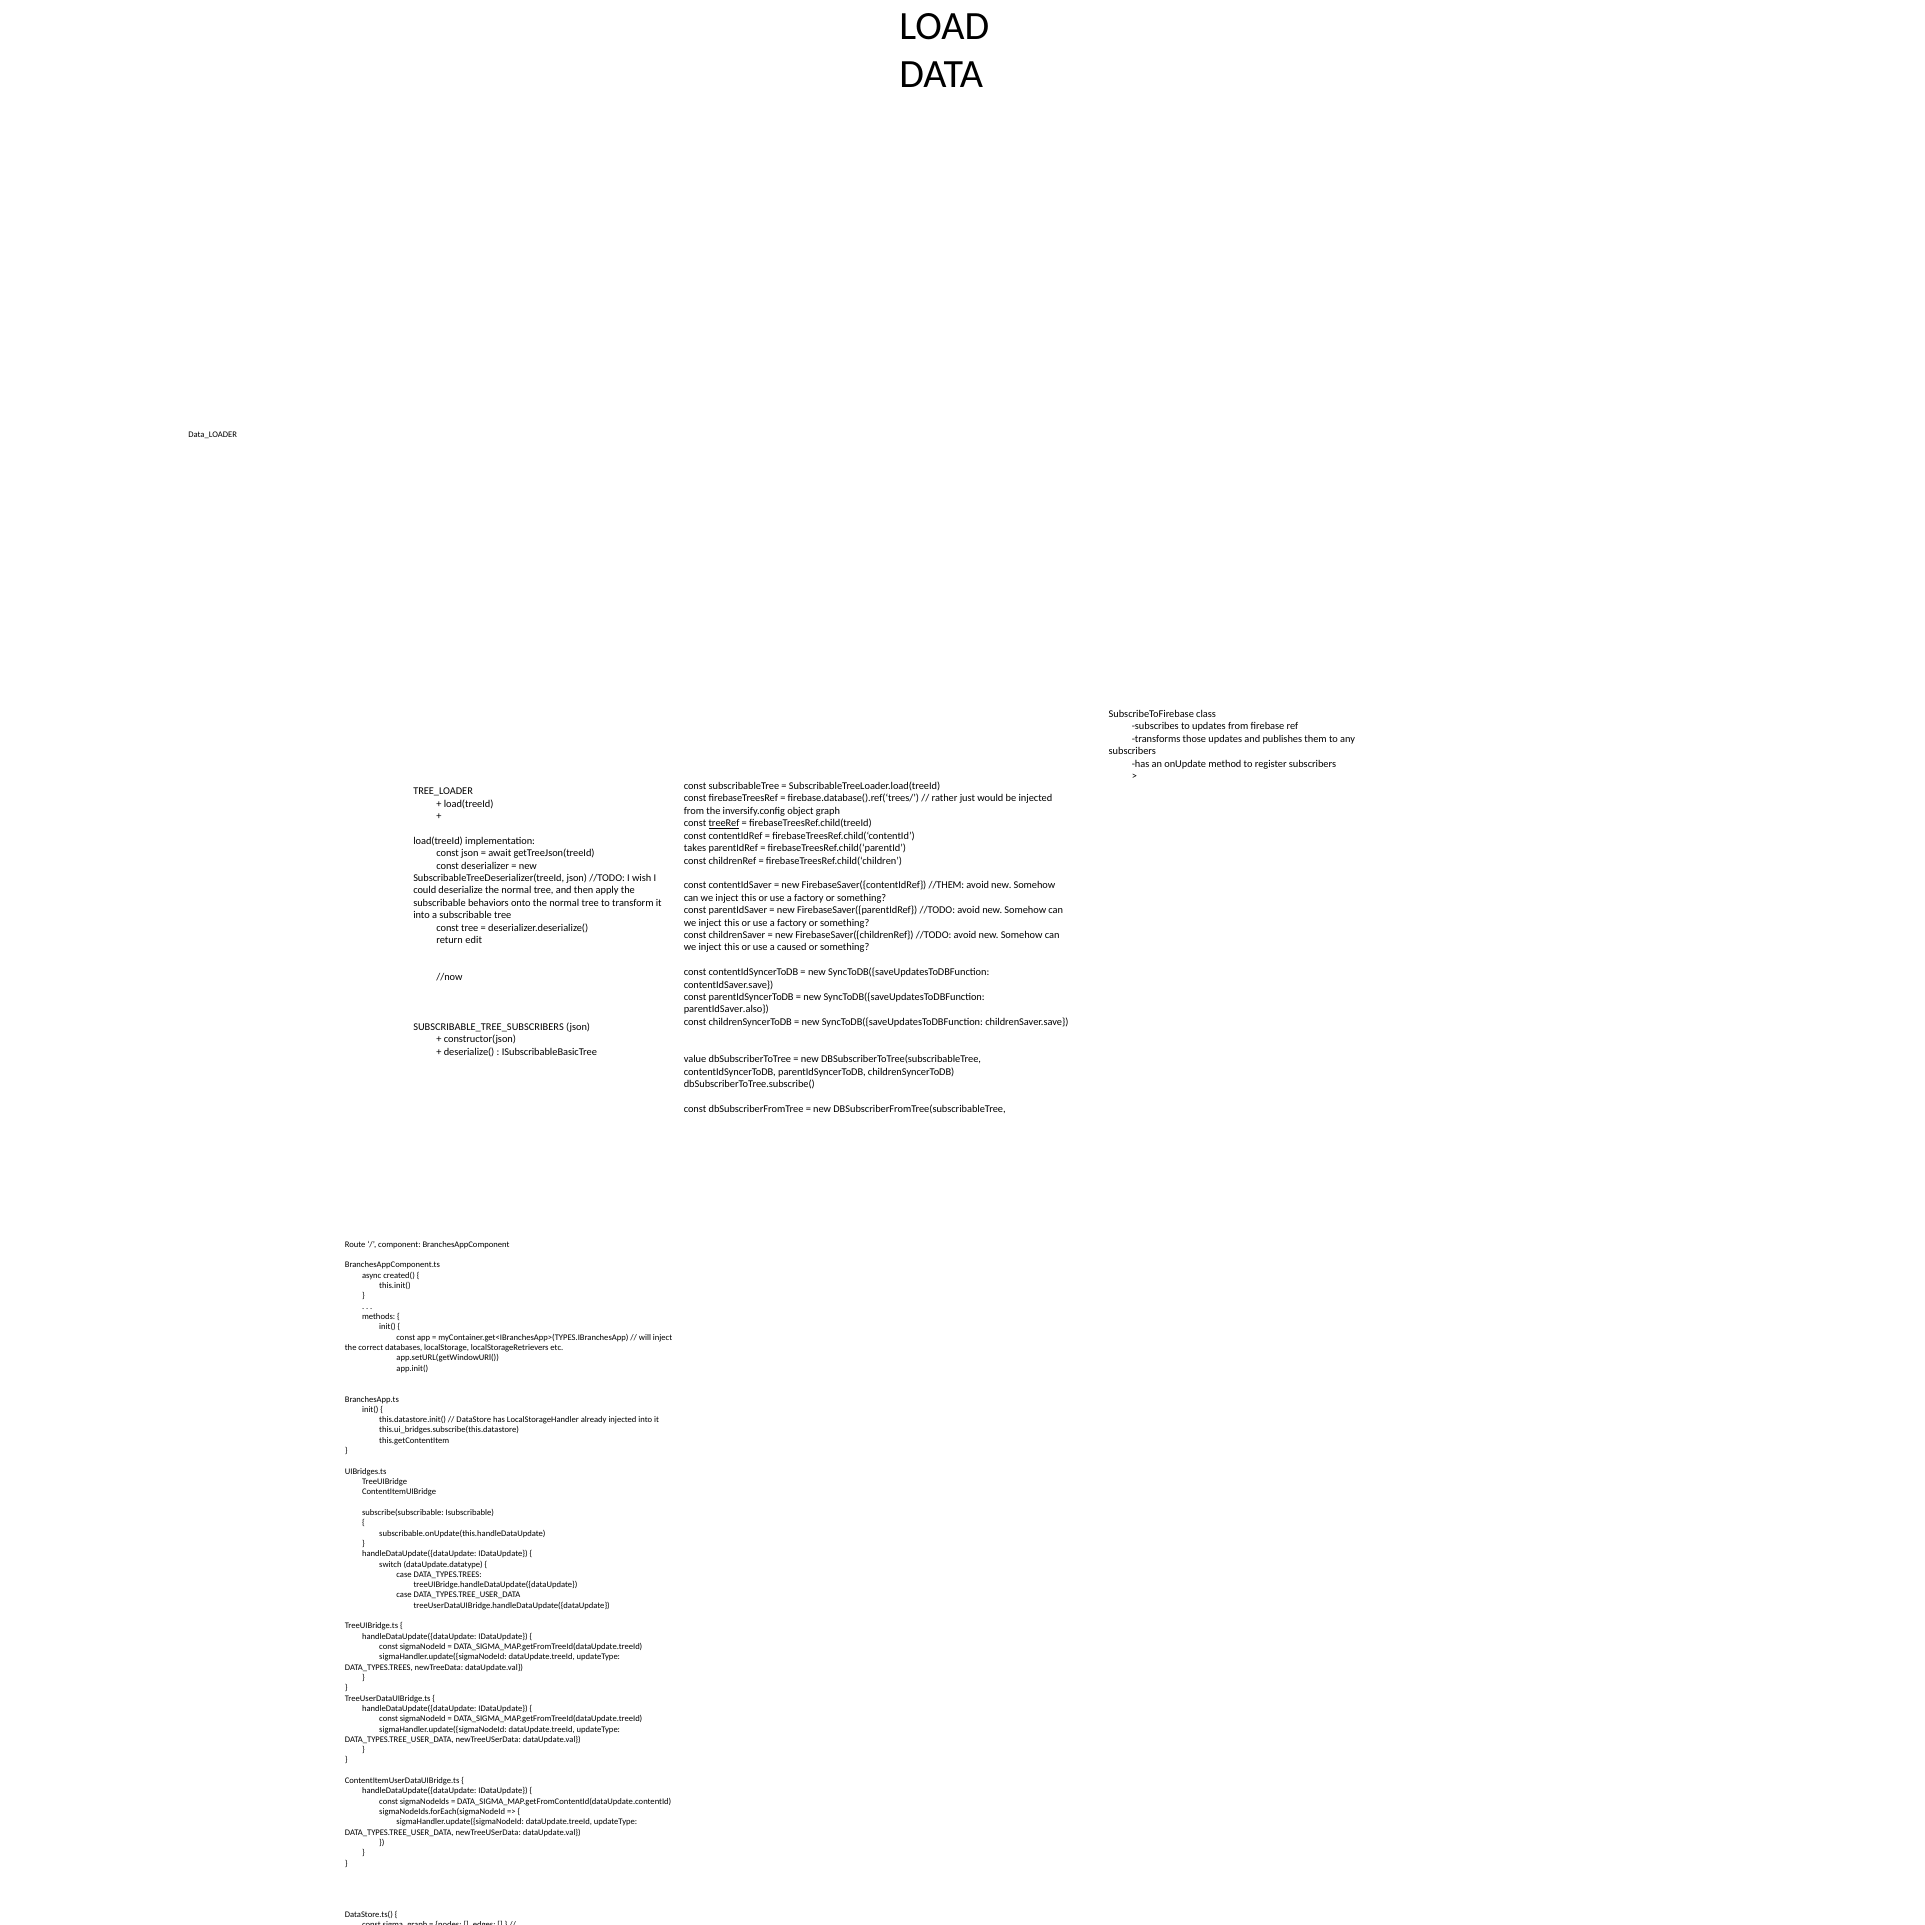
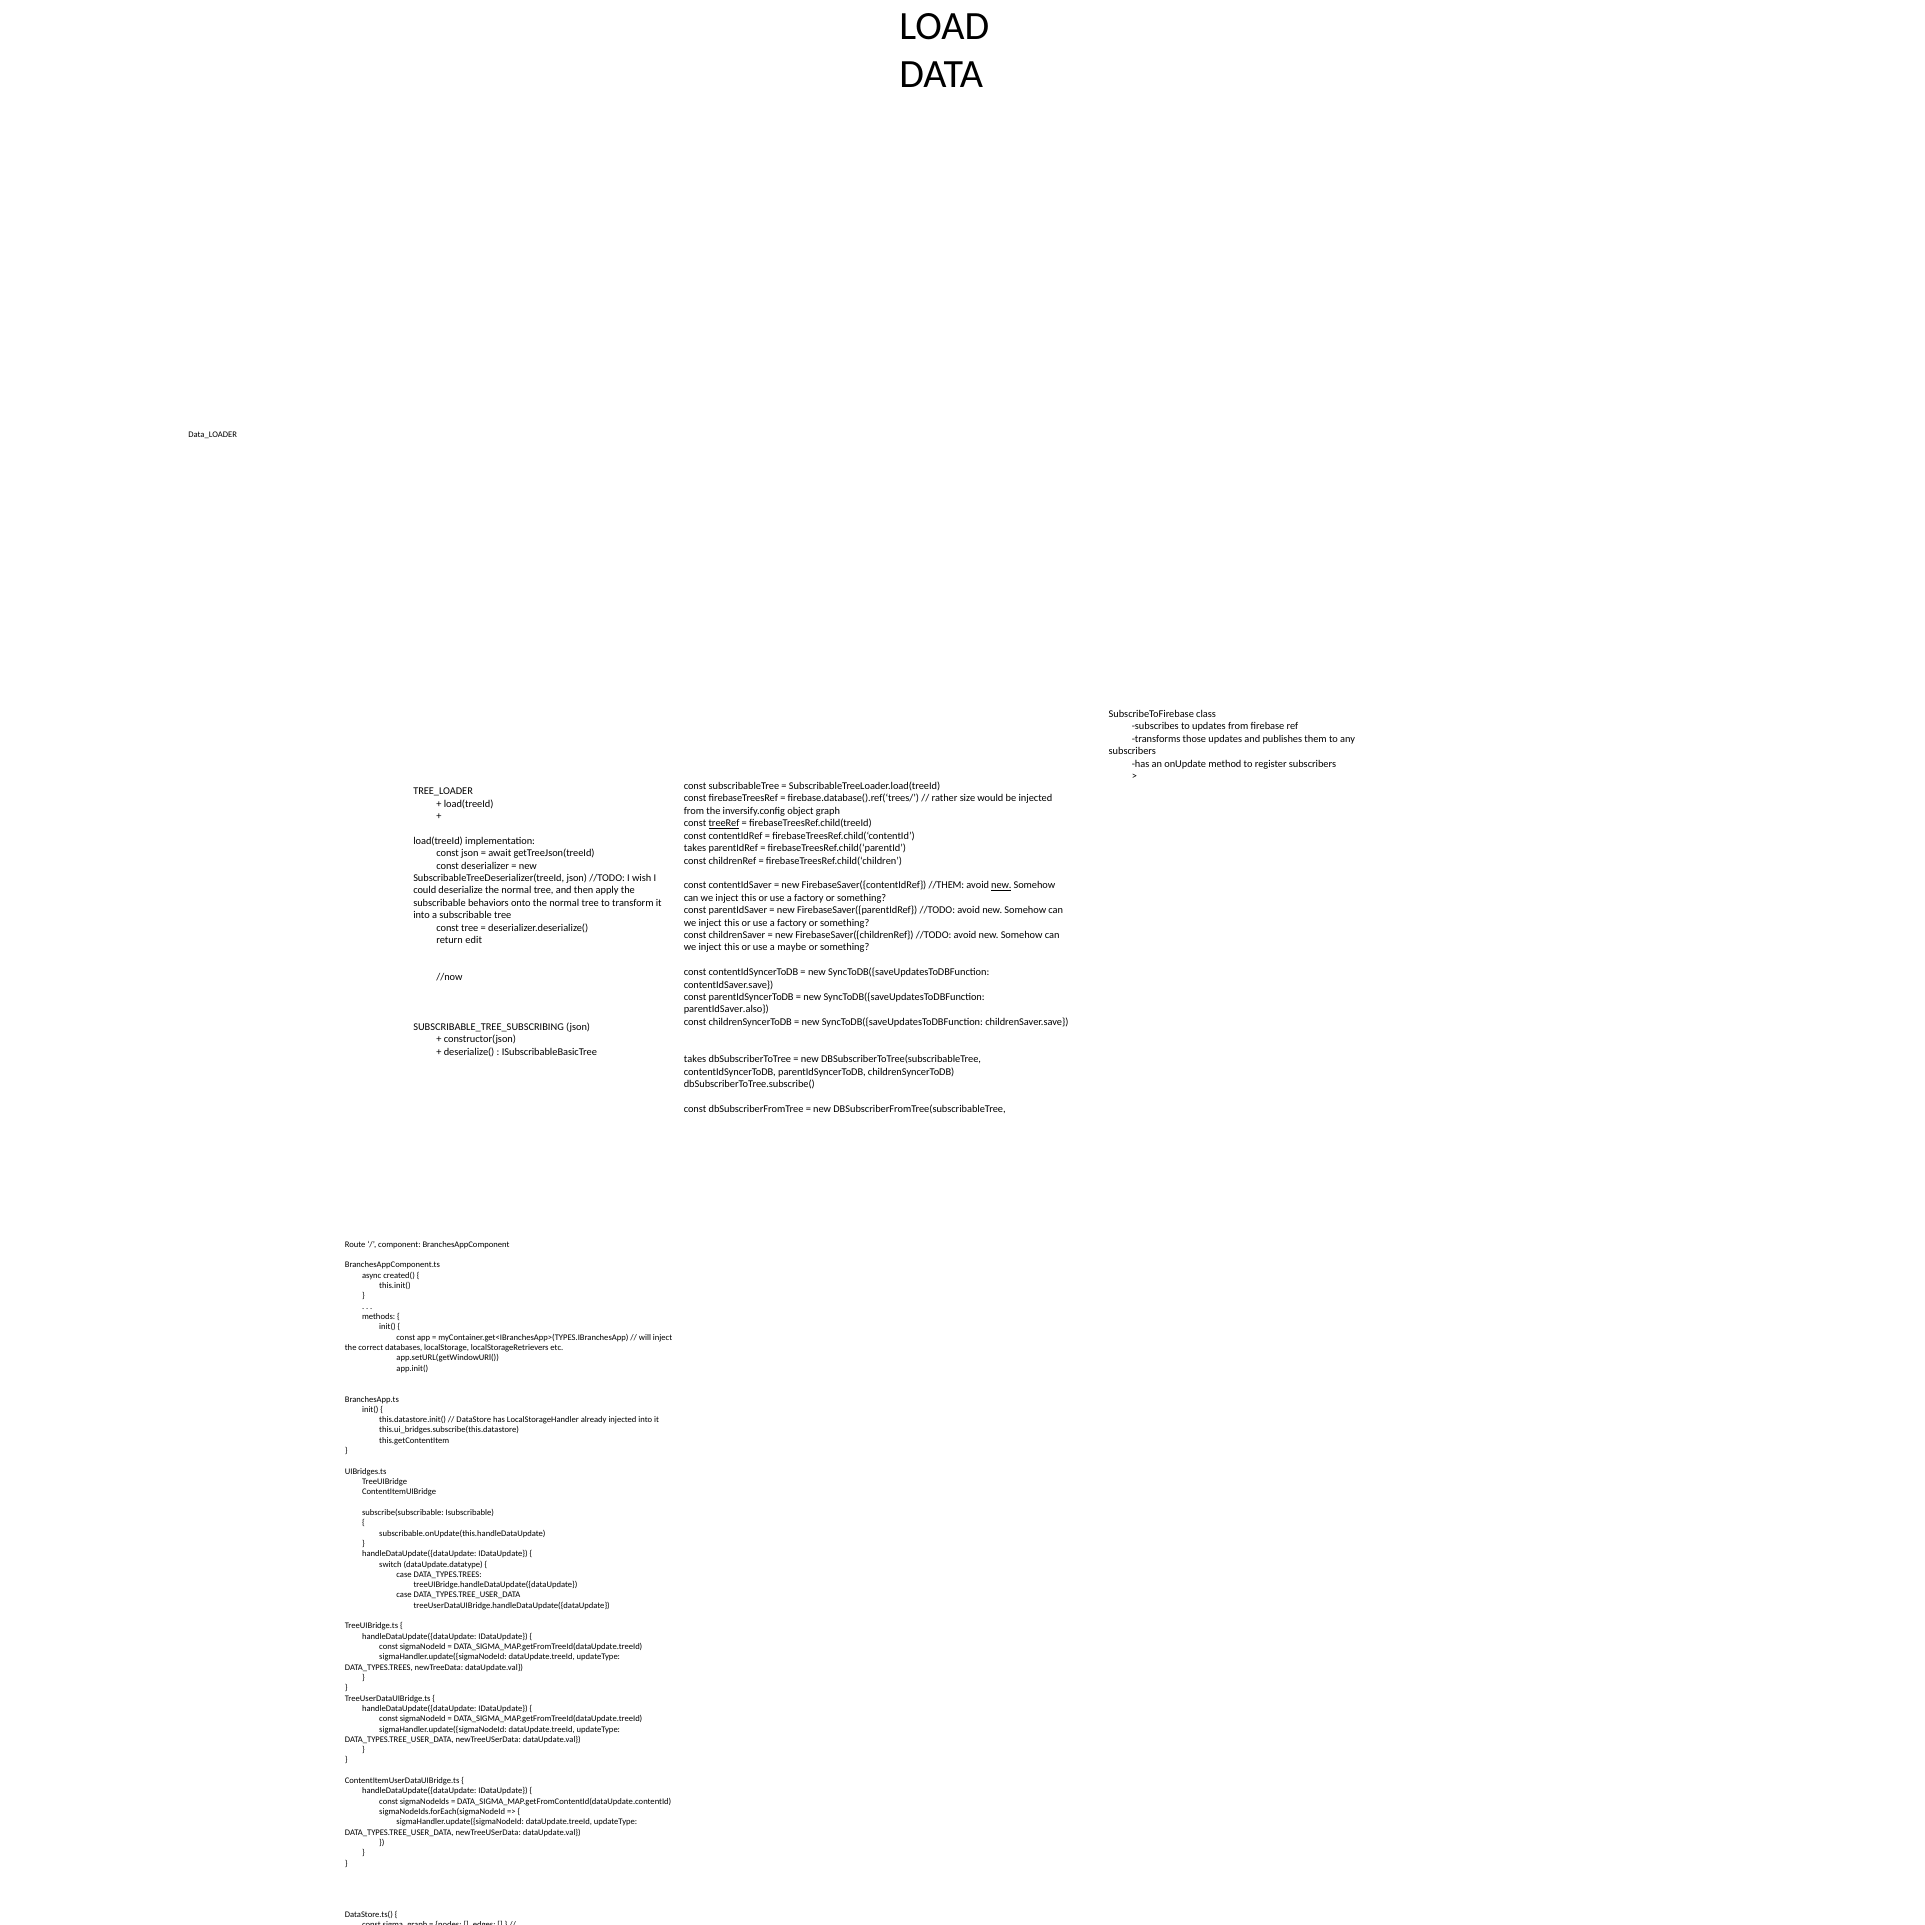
just: just -> size
new at (1001, 885) underline: none -> present
caused: caused -> maybe
SUBSCRIBABLE_TREE_SUBSCRIBERS: SUBSCRIBABLE_TREE_SUBSCRIBERS -> SUBSCRIBABLE_TREE_SUBSCRIBING
value at (695, 1059): value -> takes
